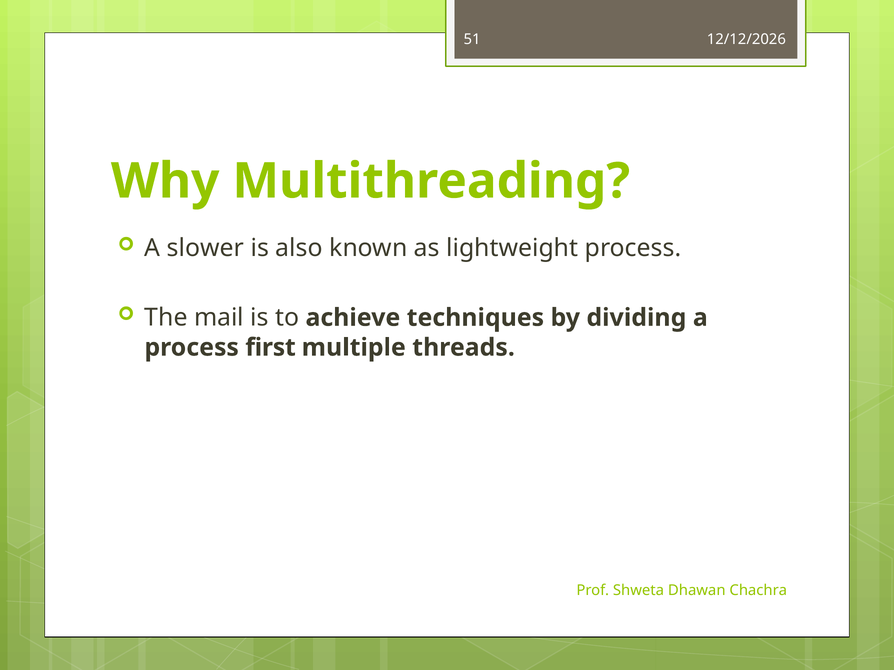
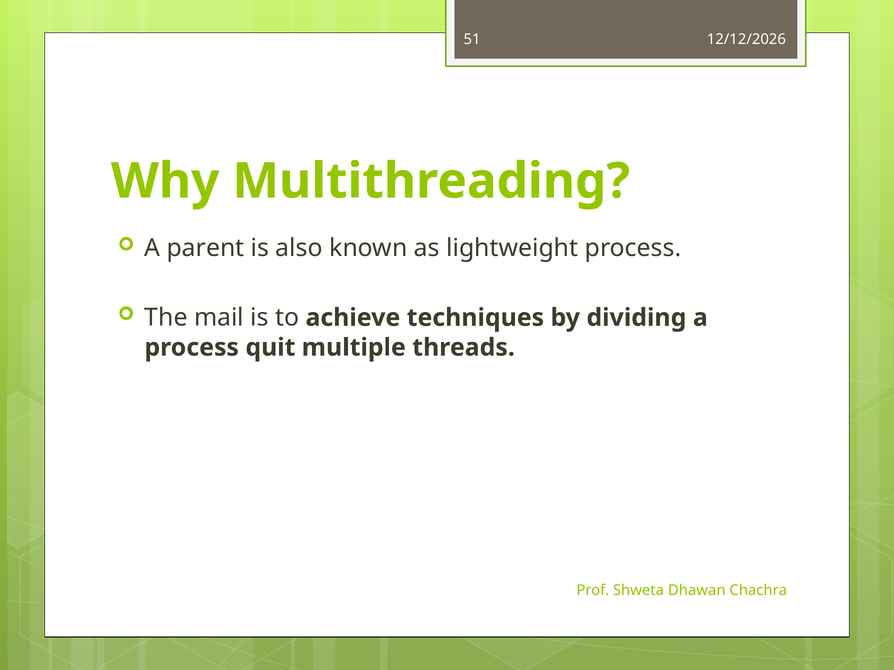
slower: slower -> parent
first: first -> quit
